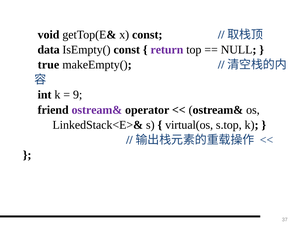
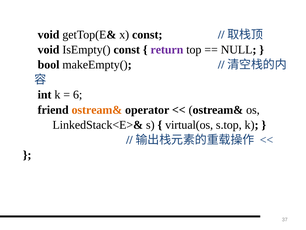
data at (49, 50): data -> void
true: true -> bool
9: 9 -> 6
ostream& at (97, 110) colour: purple -> orange
